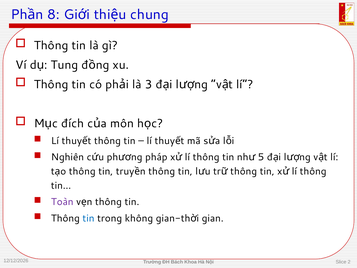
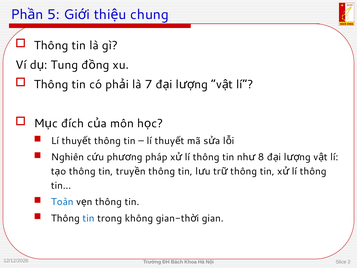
8: 8 -> 5
3: 3 -> 7
5: 5 -> 8
Toàn colour: purple -> blue
